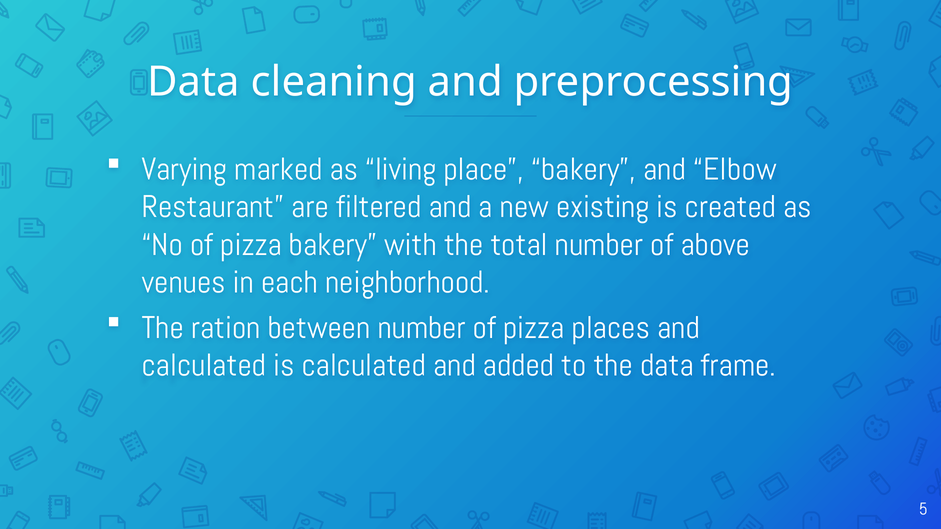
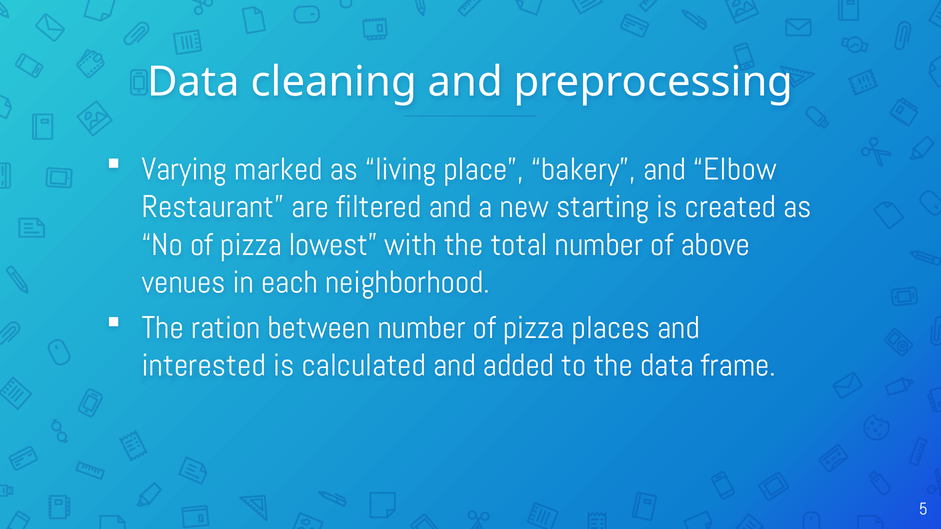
existing: existing -> starting
pizza bakery: bakery -> lowest
calculated at (204, 366): calculated -> interested
